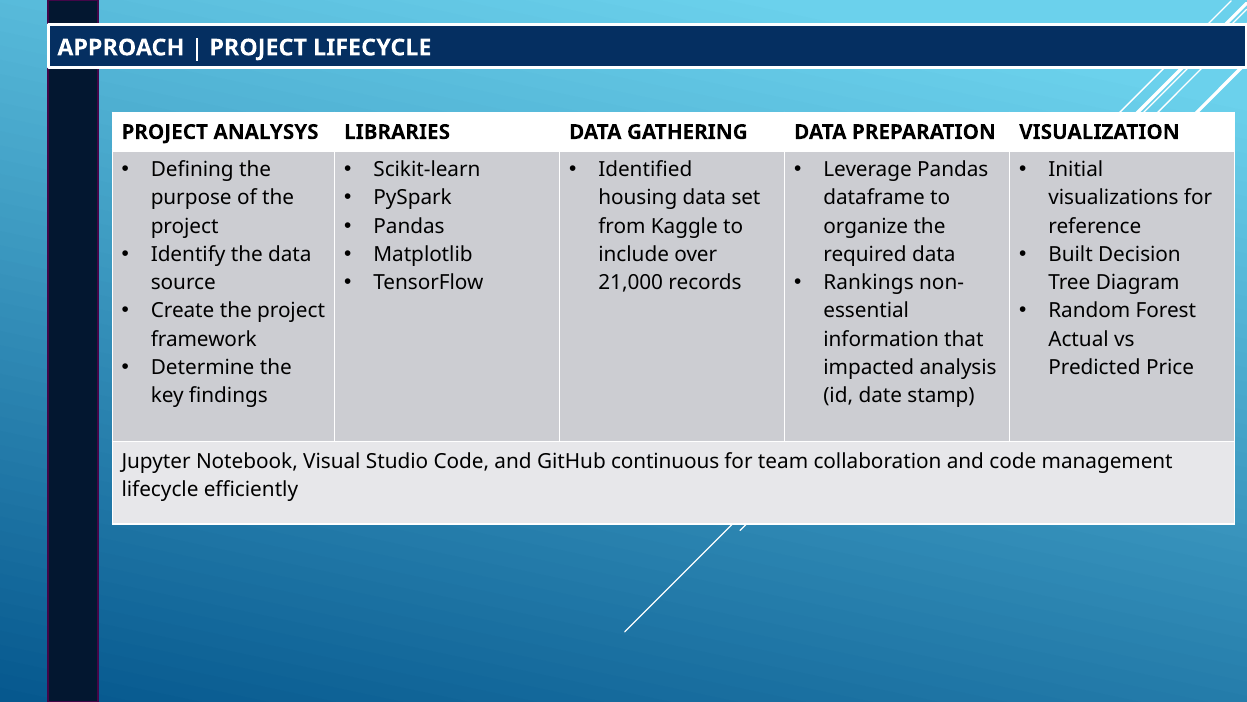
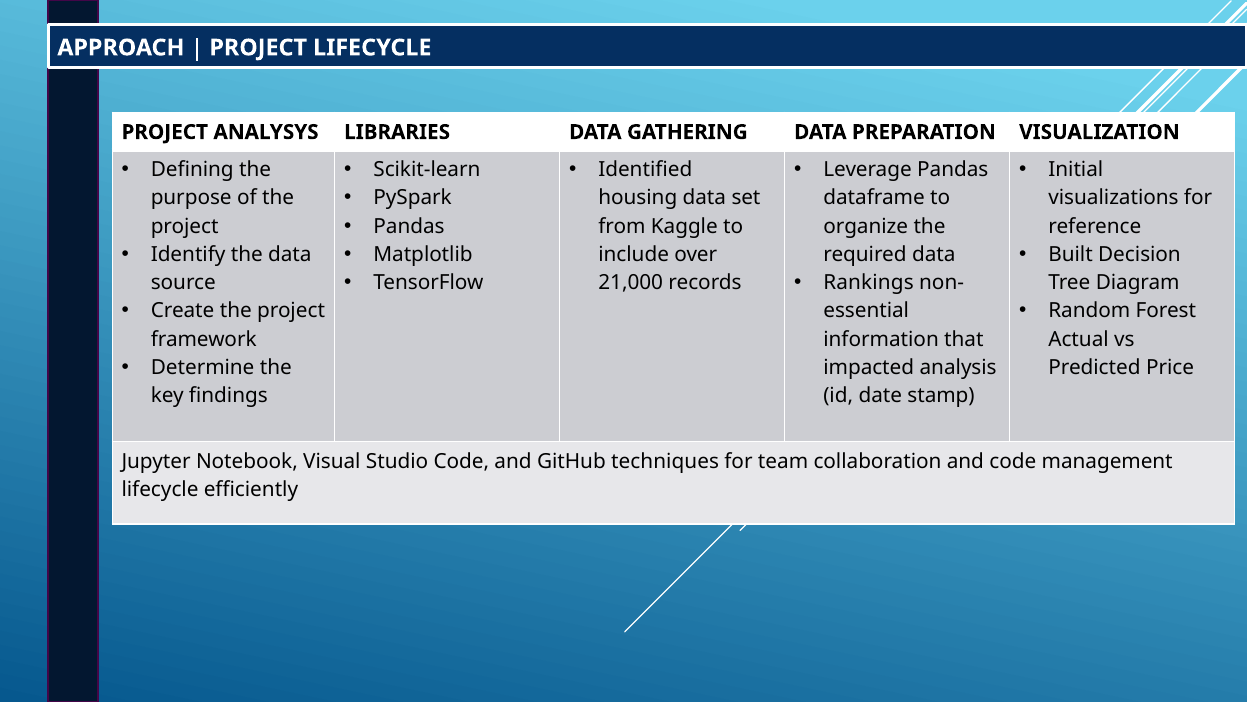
continuous: continuous -> techniques
